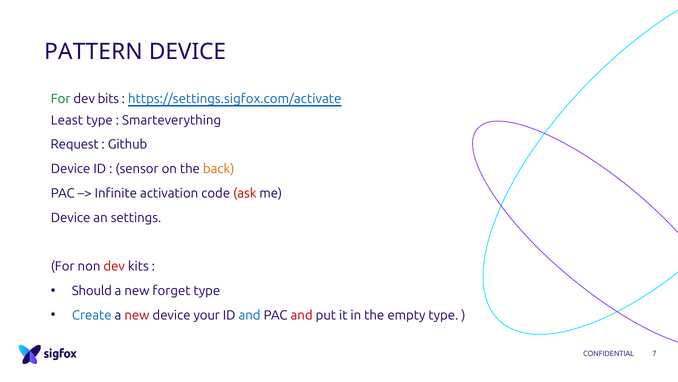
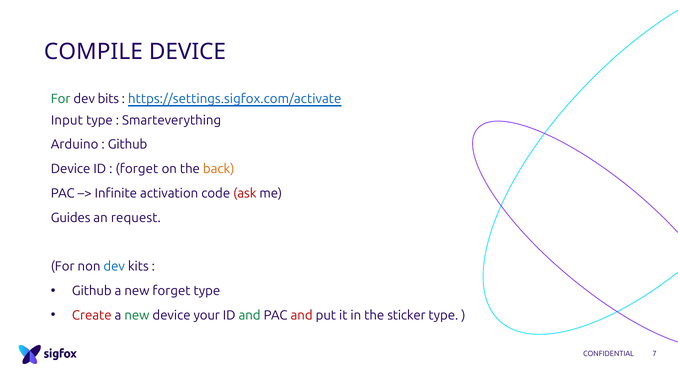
PATTERN: PATTERN -> COMPILE
Least: Least -> Input
Request: Request -> Arduino
sensor at (137, 169): sensor -> forget
Device at (71, 217): Device -> Guides
settings: settings -> request
dev at (114, 266) colour: red -> blue
Should at (92, 290): Should -> Github
Create colour: blue -> red
new at (137, 315) colour: red -> green
and at (250, 315) colour: blue -> green
empty: empty -> sticker
